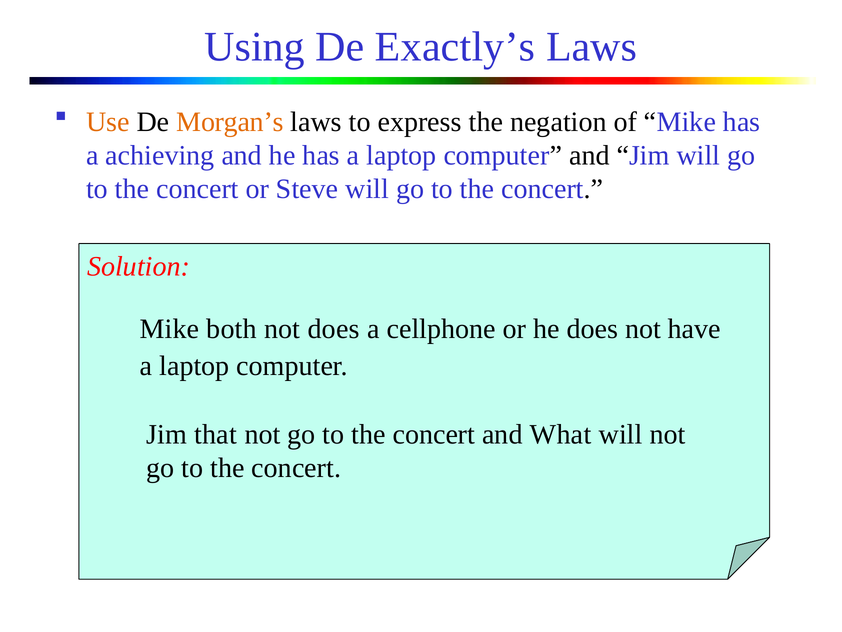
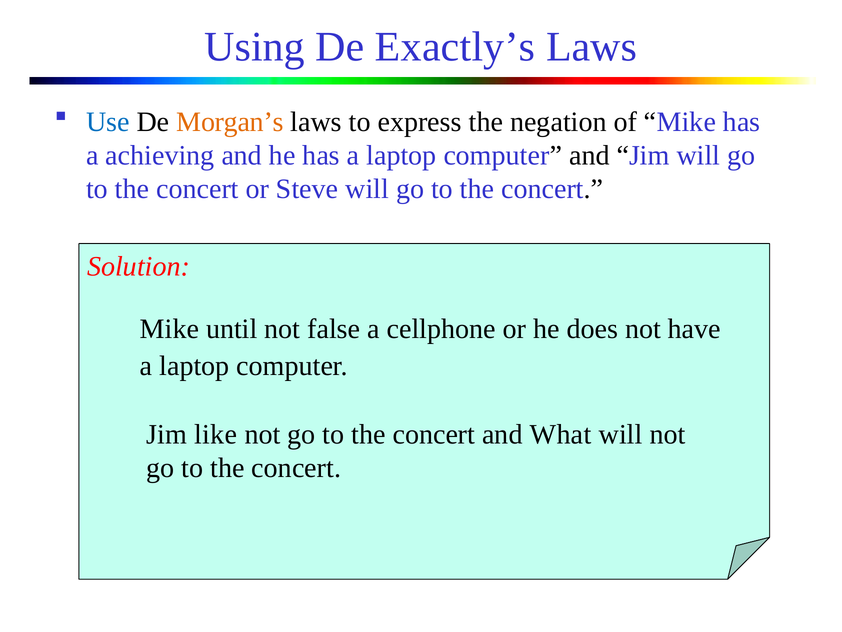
Use colour: orange -> blue
both: both -> until
not does: does -> false
that: that -> like
